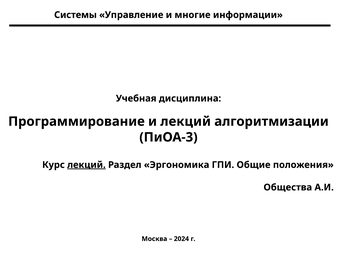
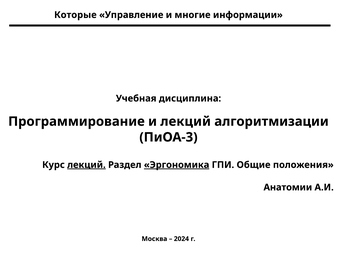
Системы: Системы -> Которые
Эргономика underline: none -> present
Общества: Общества -> Анатомии
